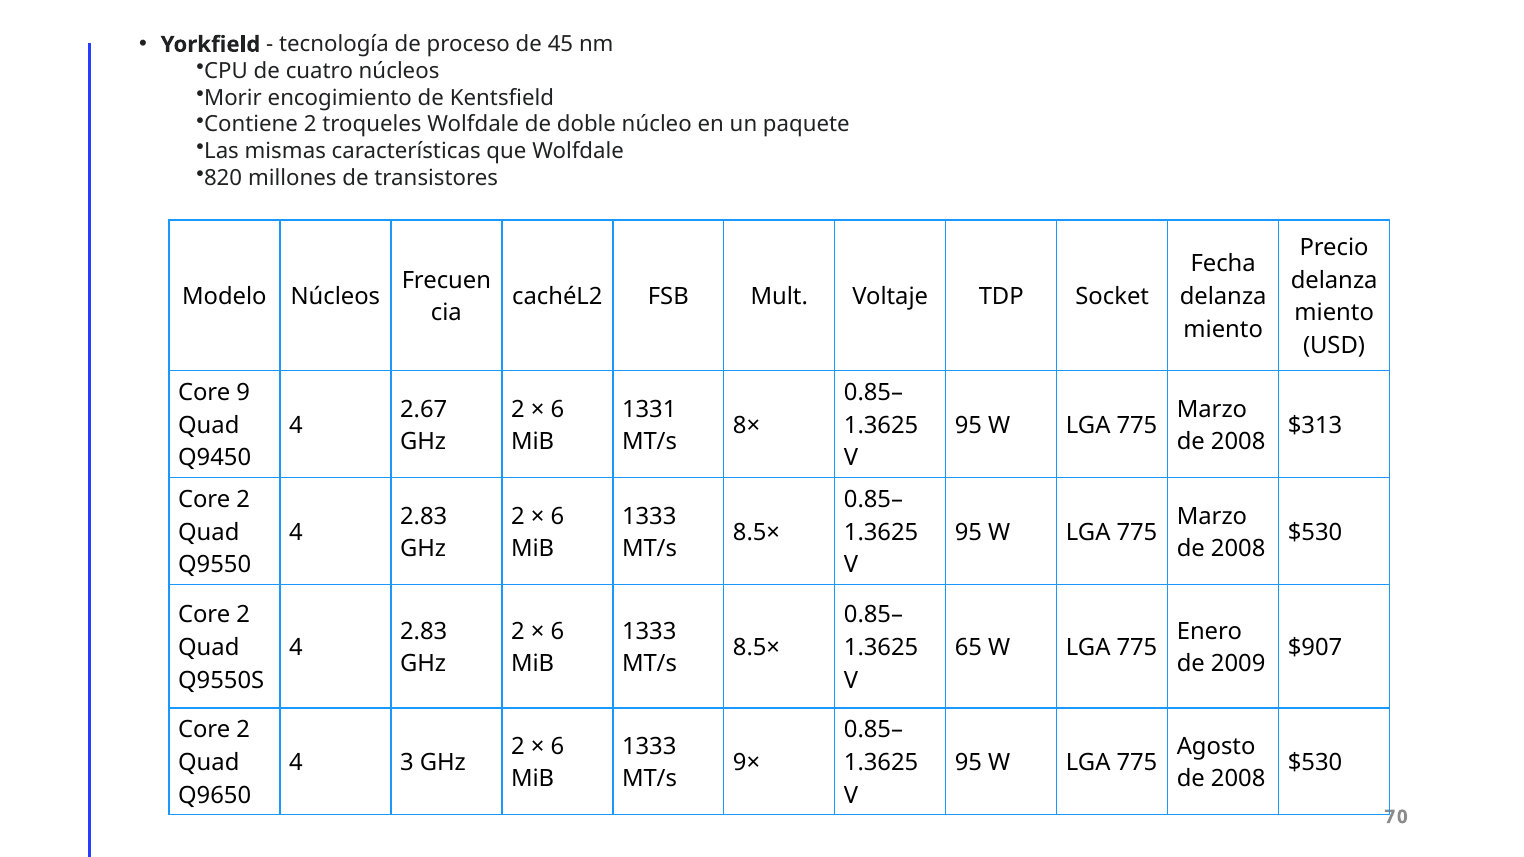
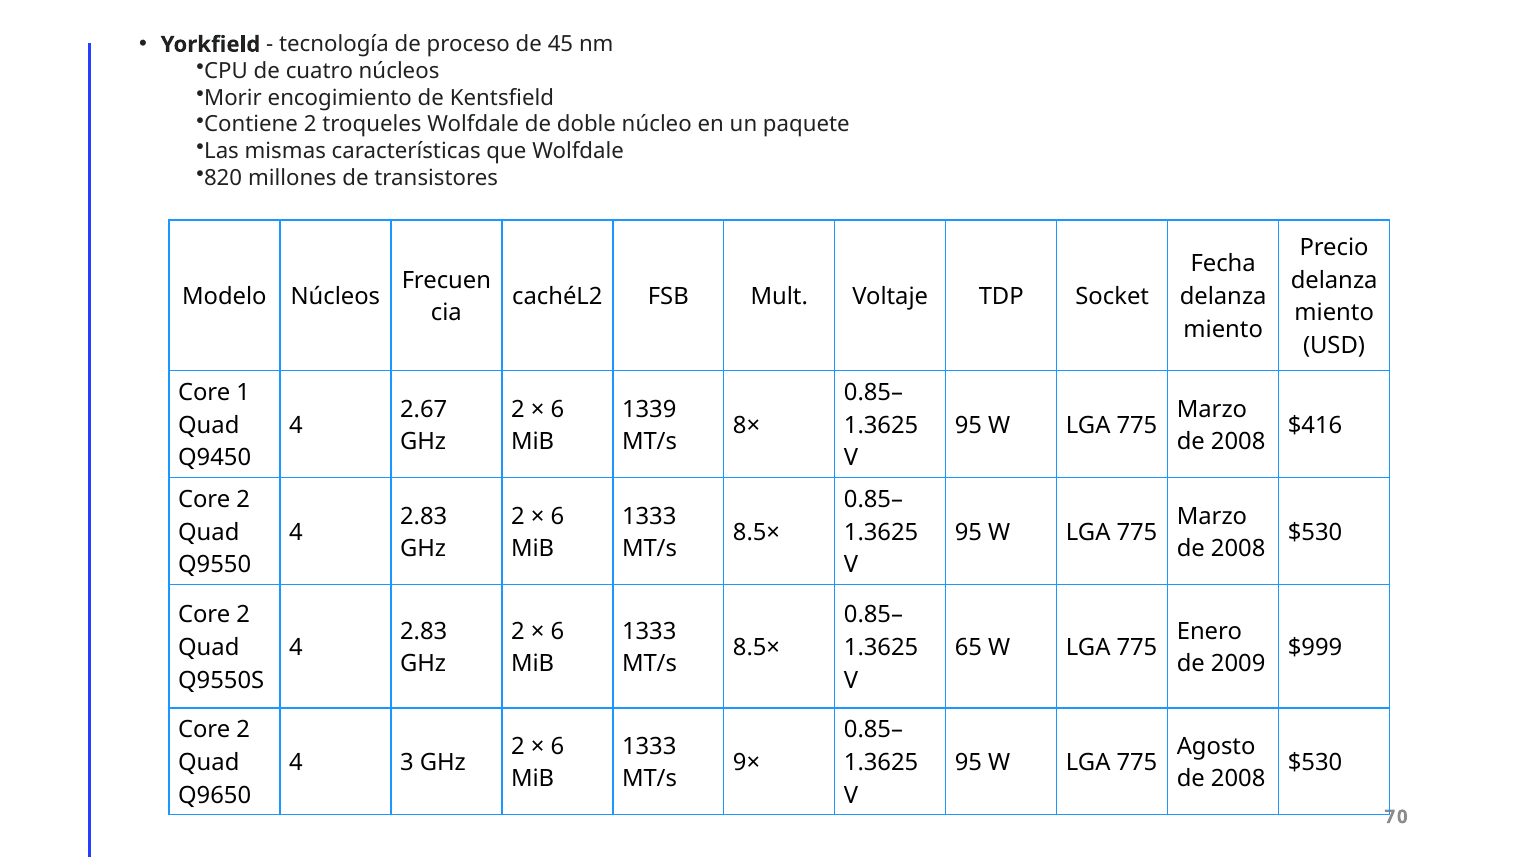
9: 9 -> 1
1331: 1331 -> 1339
$313: $313 -> $416
$907: $907 -> $999
